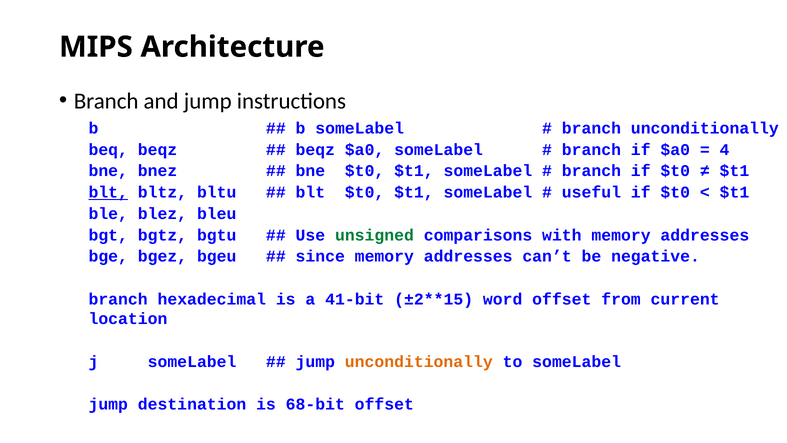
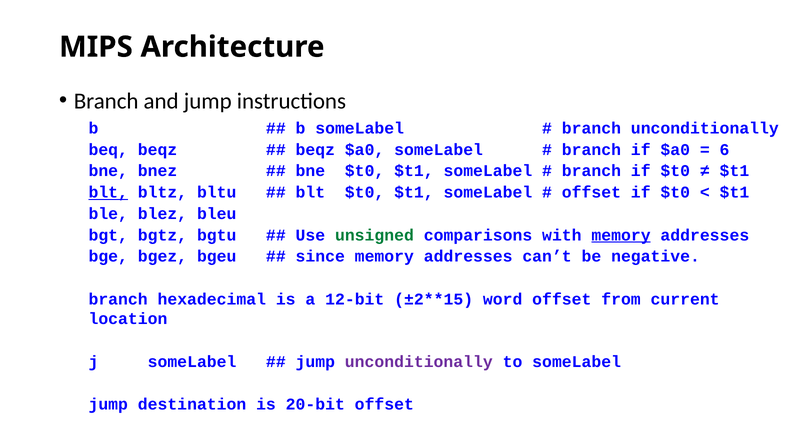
4: 4 -> 6
useful at (591, 192): useful -> offset
memory at (621, 235) underline: none -> present
41-bit: 41-bit -> 12-bit
unconditionally at (419, 361) colour: orange -> purple
68-bit: 68-bit -> 20-bit
